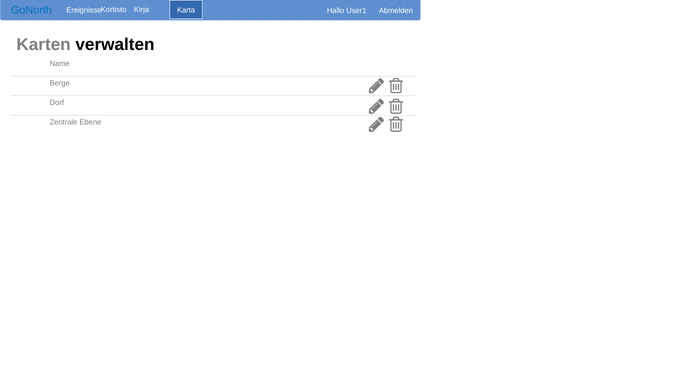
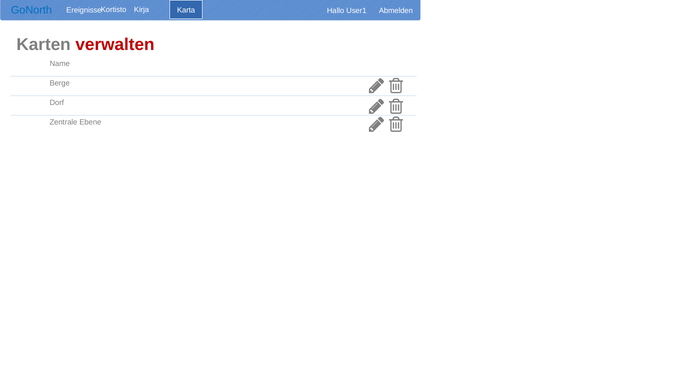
verwalten colour: black -> red
